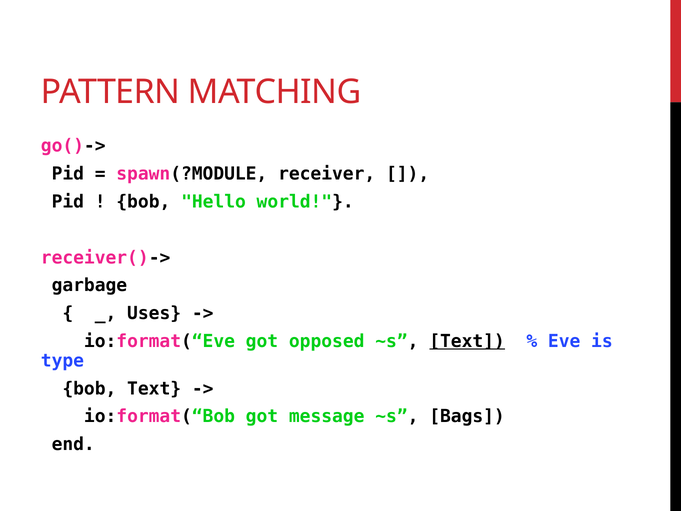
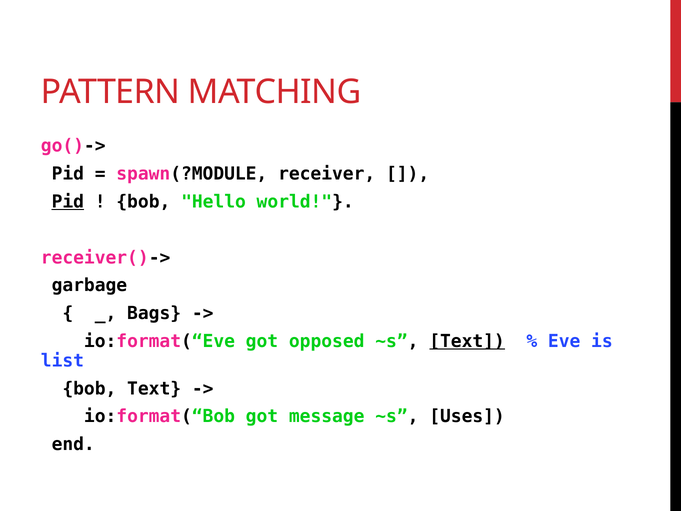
Pid at (68, 202) underline: none -> present
Uses: Uses -> Bags
type: type -> list
Bags: Bags -> Uses
